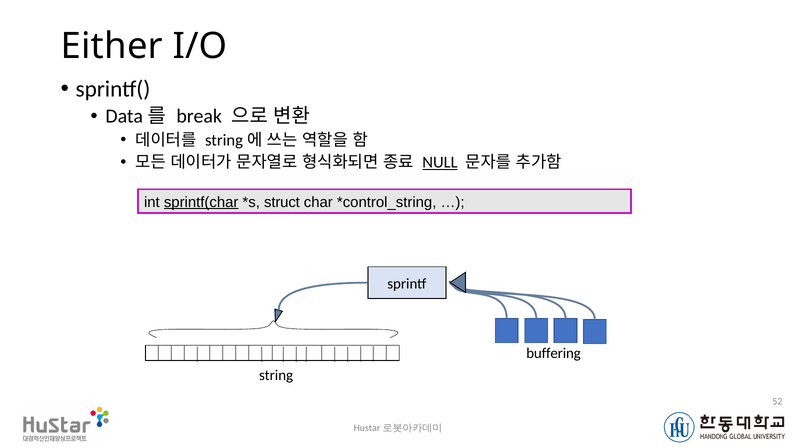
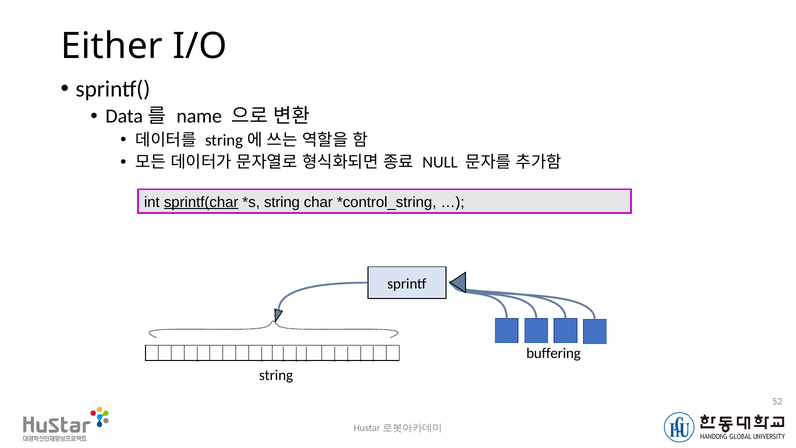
break: break -> name
NULL underline: present -> none
struct at (282, 202): struct -> string
